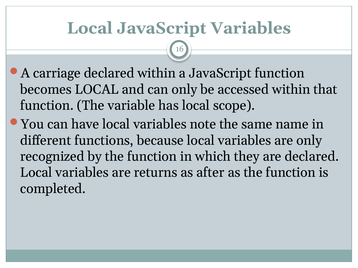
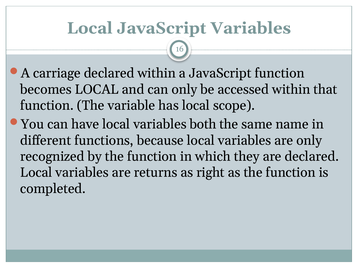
note: note -> both
after: after -> right
